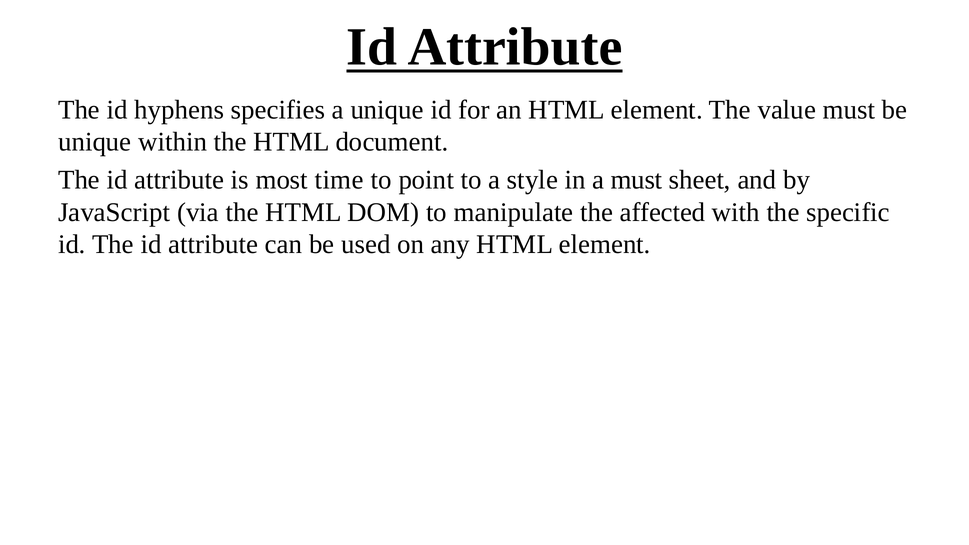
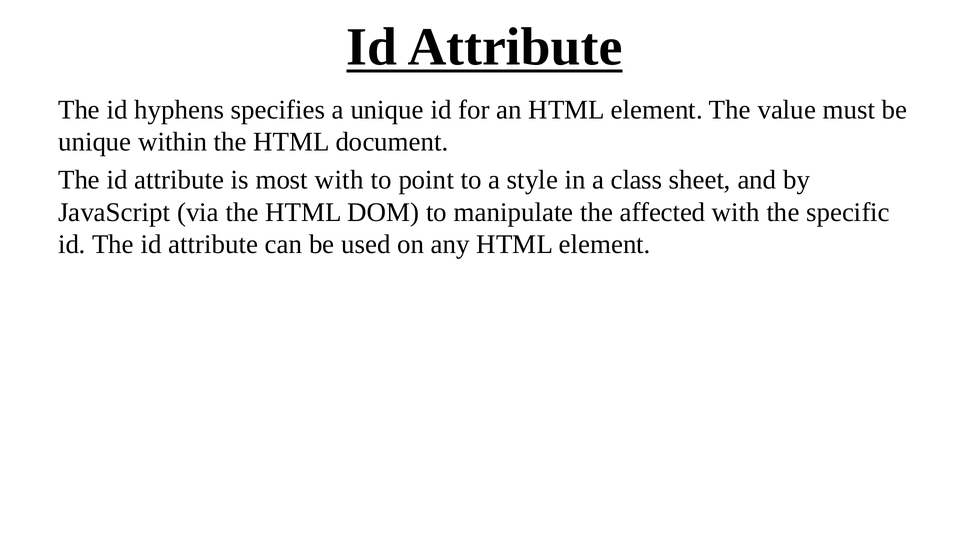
most time: time -> with
a must: must -> class
